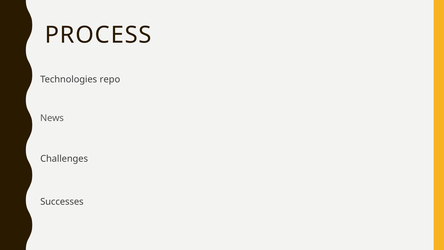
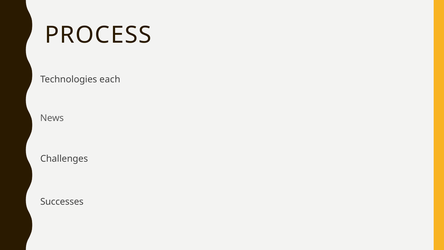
repo: repo -> each
